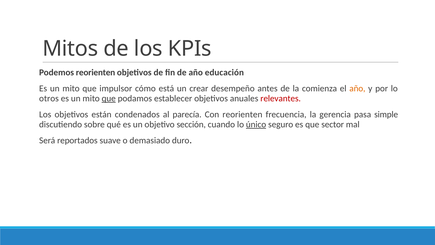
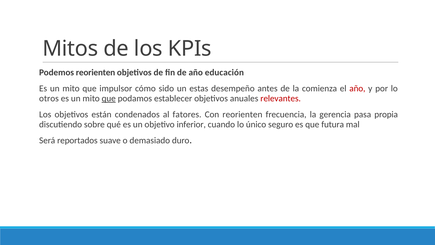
está: está -> sido
crear: crear -> estas
año at (357, 88) colour: orange -> red
parecía: parecía -> fatores
simple: simple -> propia
sección: sección -> inferior
único underline: present -> none
sector: sector -> futura
